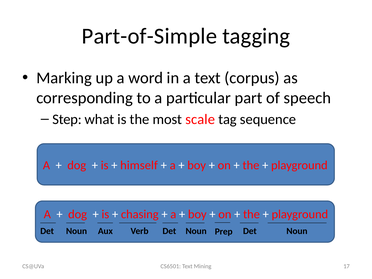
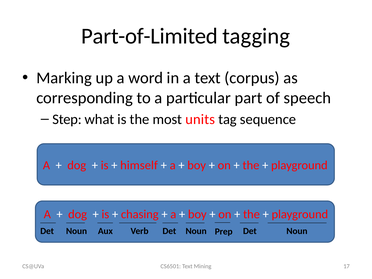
Part-of-Simple: Part-of-Simple -> Part-of-Limited
scale: scale -> units
